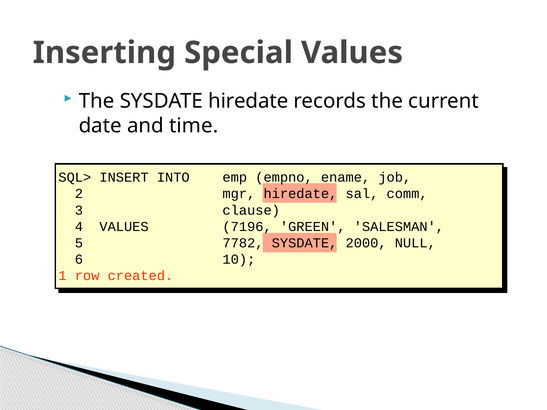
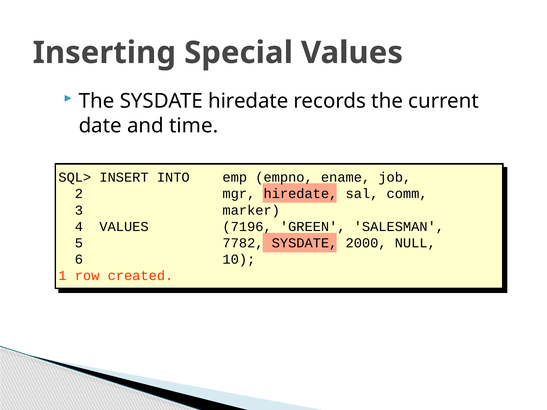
clause: clause -> marker
